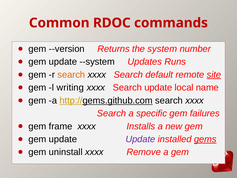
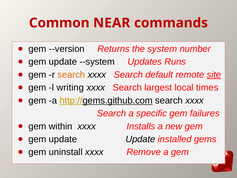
RDOC: RDOC -> NEAR
Search update: update -> largest
name: name -> times
frame: frame -> within
Update at (140, 139) colour: purple -> black
gems underline: present -> none
